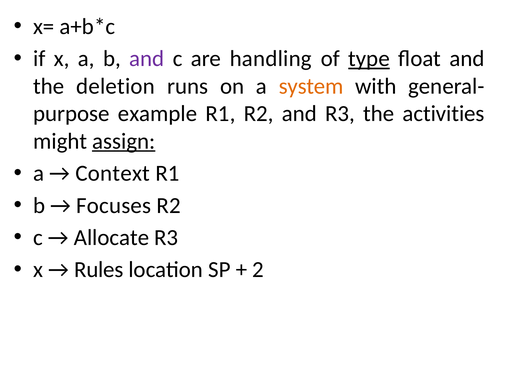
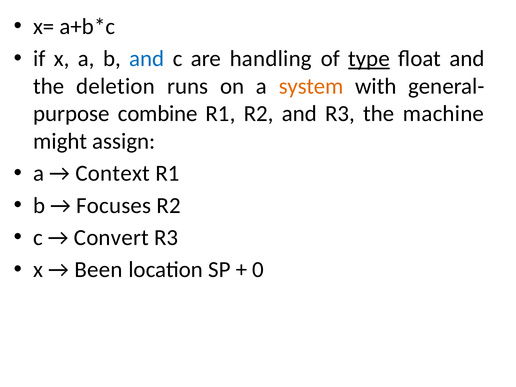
and at (147, 59) colour: purple -> blue
example: example -> combine
activities: activities -> machine
assign underline: present -> none
Allocate: Allocate -> Convert
Rules: Rules -> Been
2: 2 -> 0
